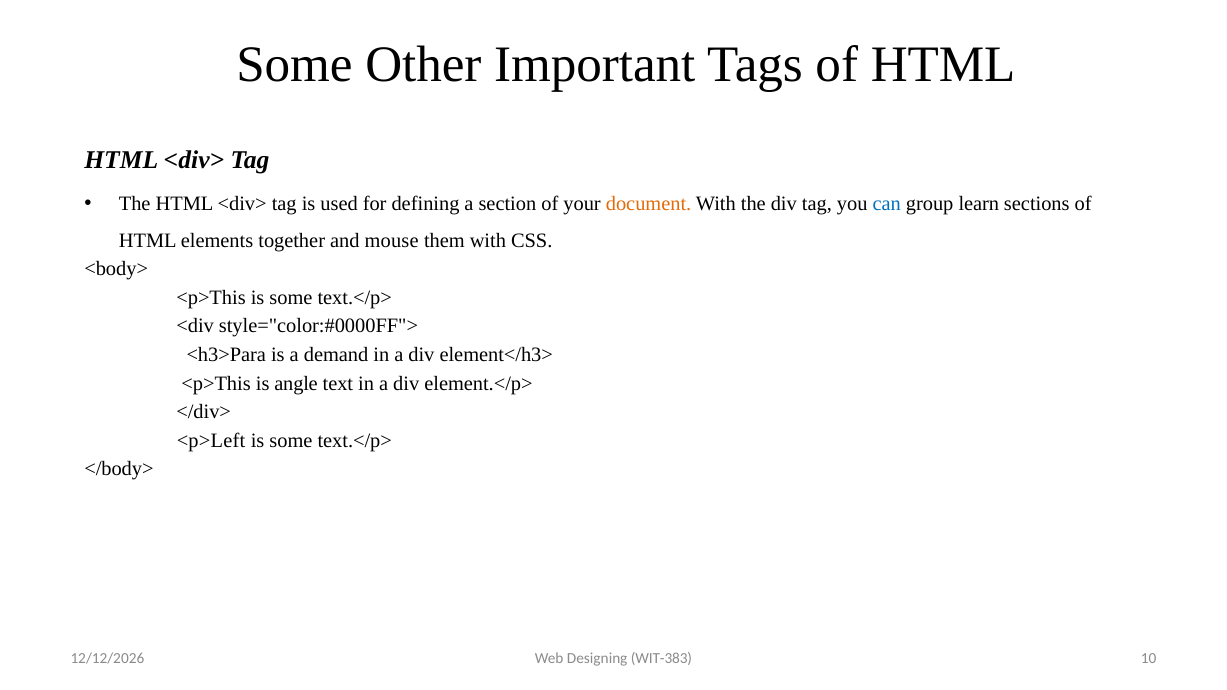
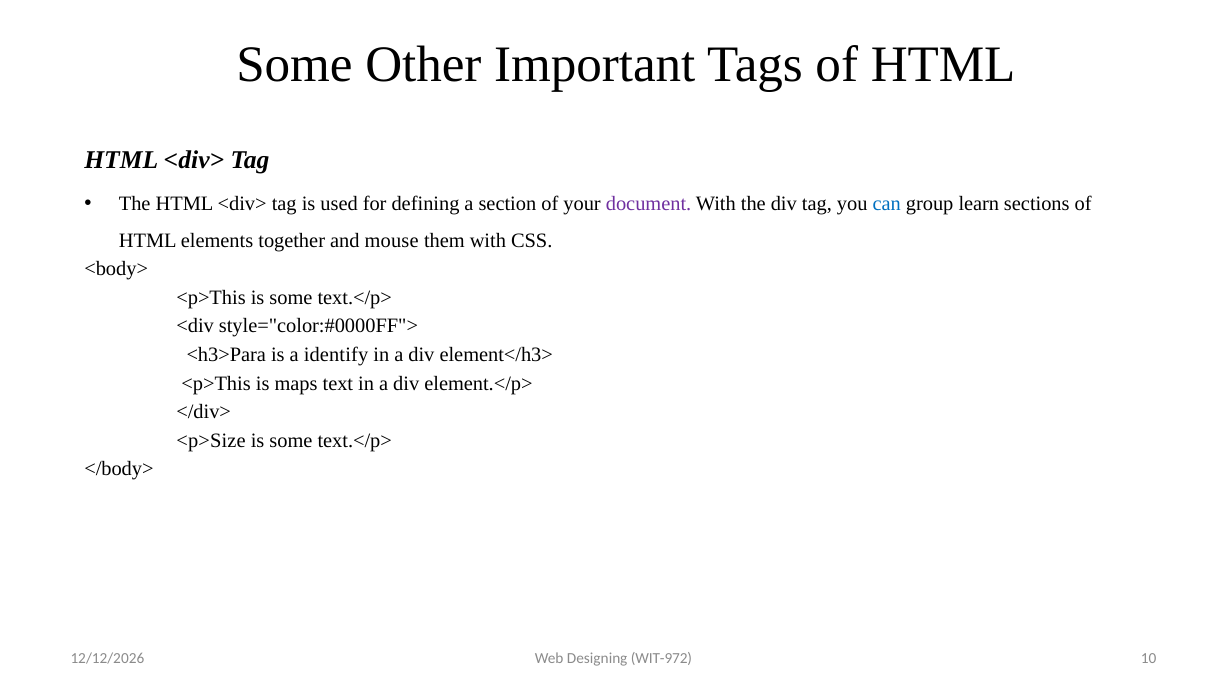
document colour: orange -> purple
demand: demand -> identify
angle: angle -> maps
<p>Left: <p>Left -> <p>Size
WIT-383: WIT-383 -> WIT-972
